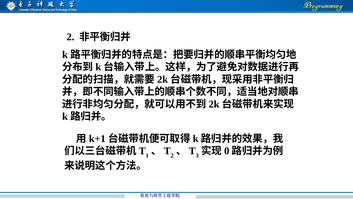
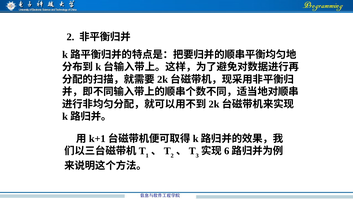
0: 0 -> 6
